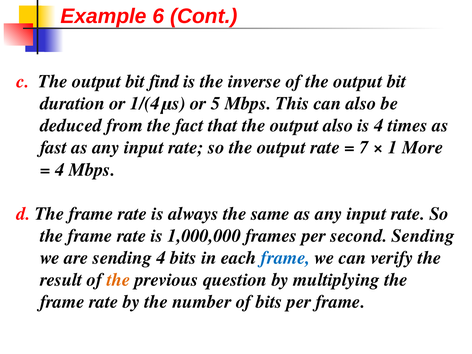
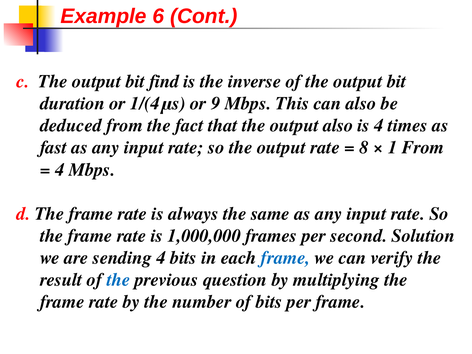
5: 5 -> 9
7: 7 -> 8
1 More: More -> From
second Sending: Sending -> Solution
the at (118, 280) colour: orange -> blue
